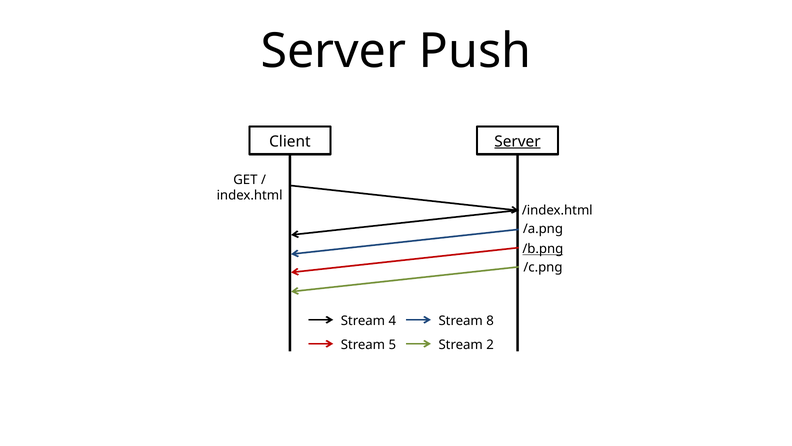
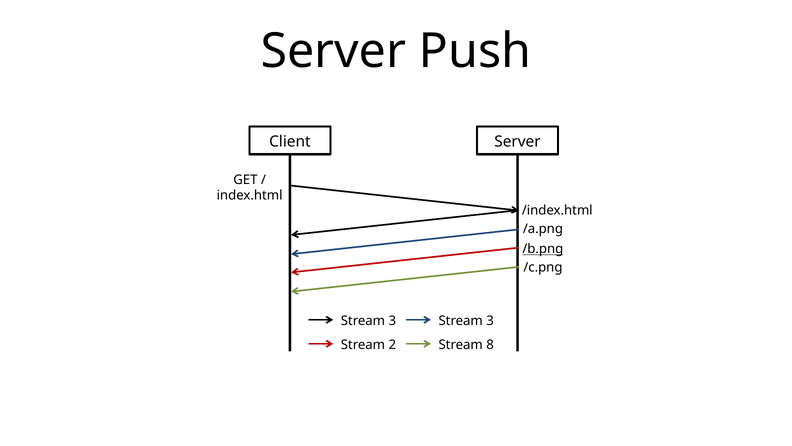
Server at (517, 141) underline: present -> none
4 at (392, 320): 4 -> 3
8 at (490, 320): 8 -> 3
5: 5 -> 2
2: 2 -> 8
